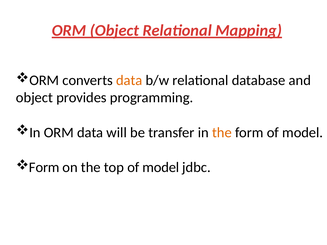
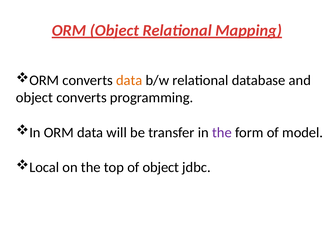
object provides: provides -> converts
the at (222, 133) colour: orange -> purple
Form at (44, 168): Form -> Local
top of model: model -> object
